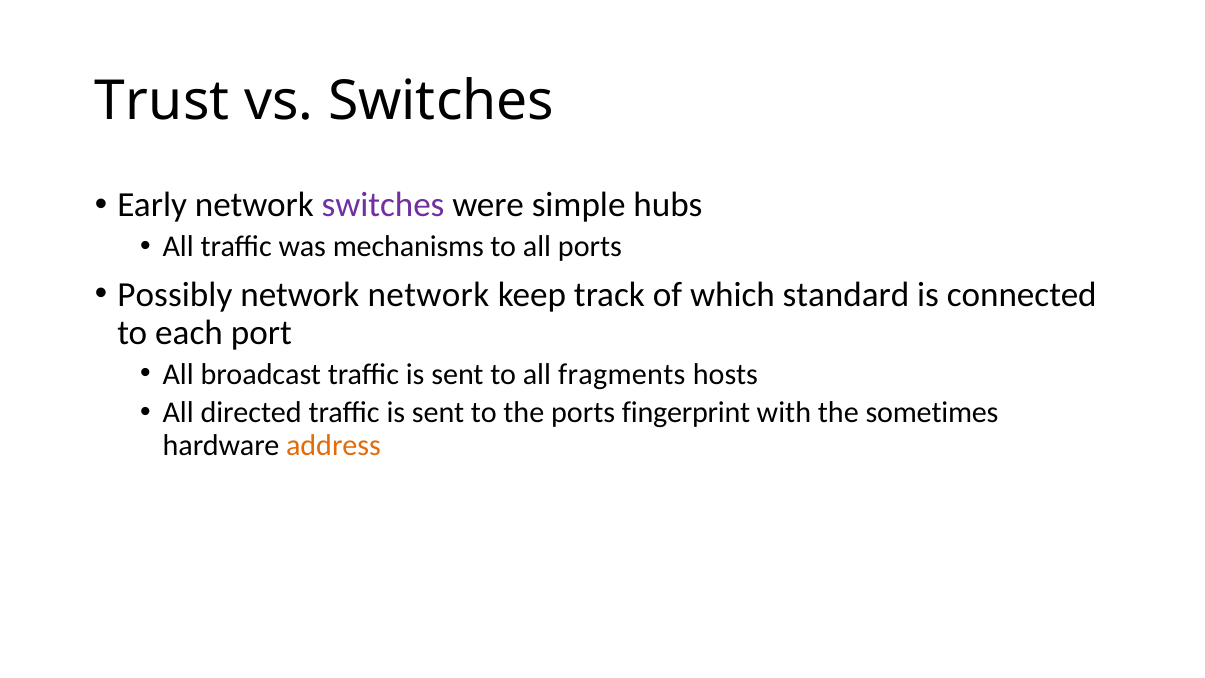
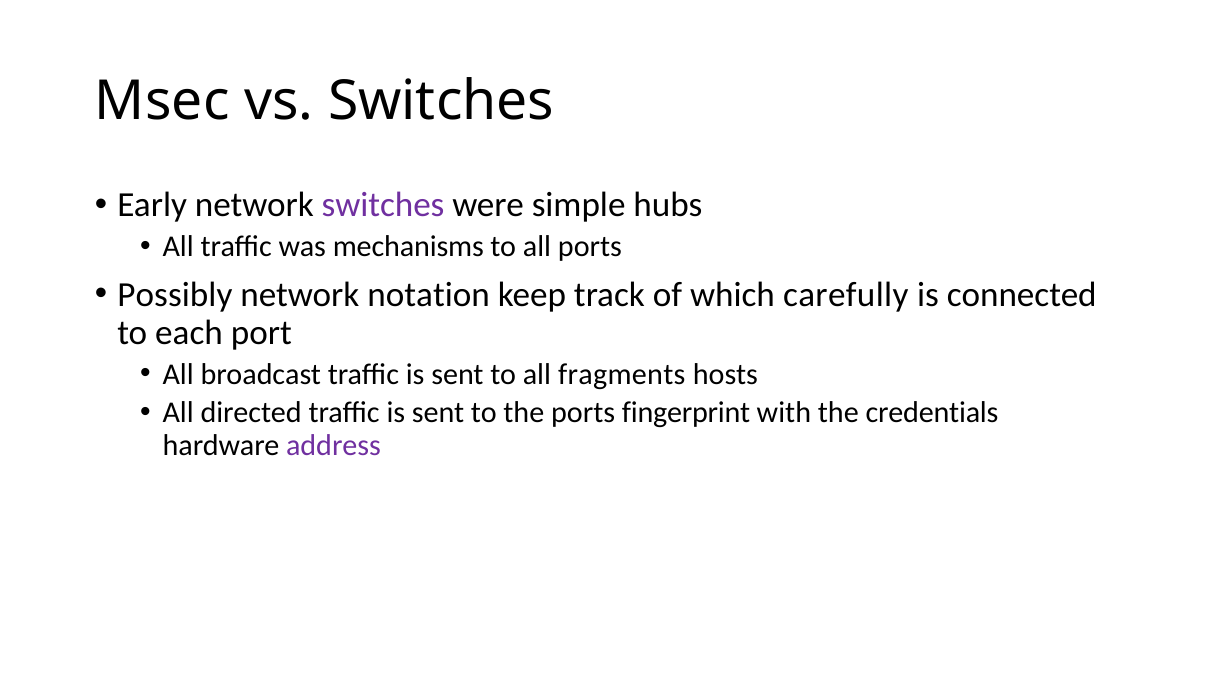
Trust: Trust -> Msec
network network: network -> notation
standard: standard -> carefully
sometimes: sometimes -> credentials
address colour: orange -> purple
